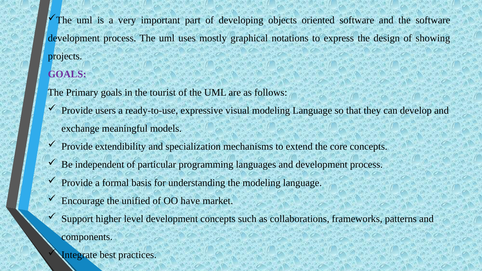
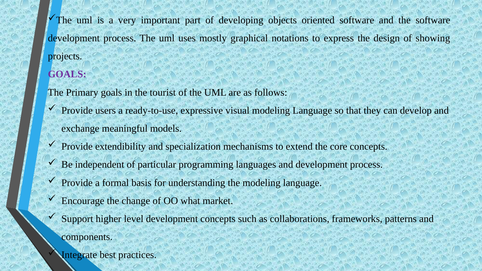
unified: unified -> change
have: have -> what
